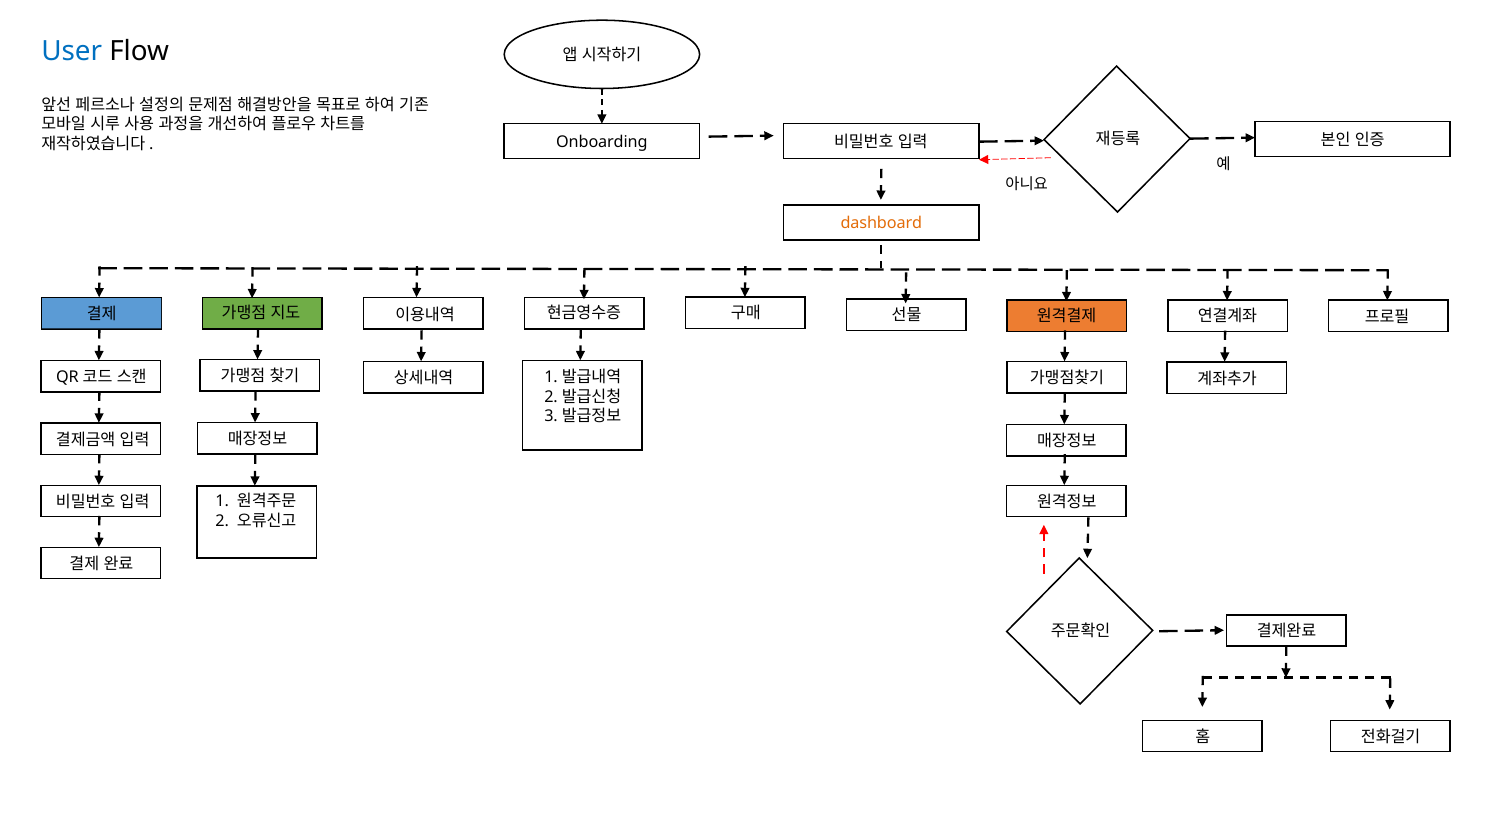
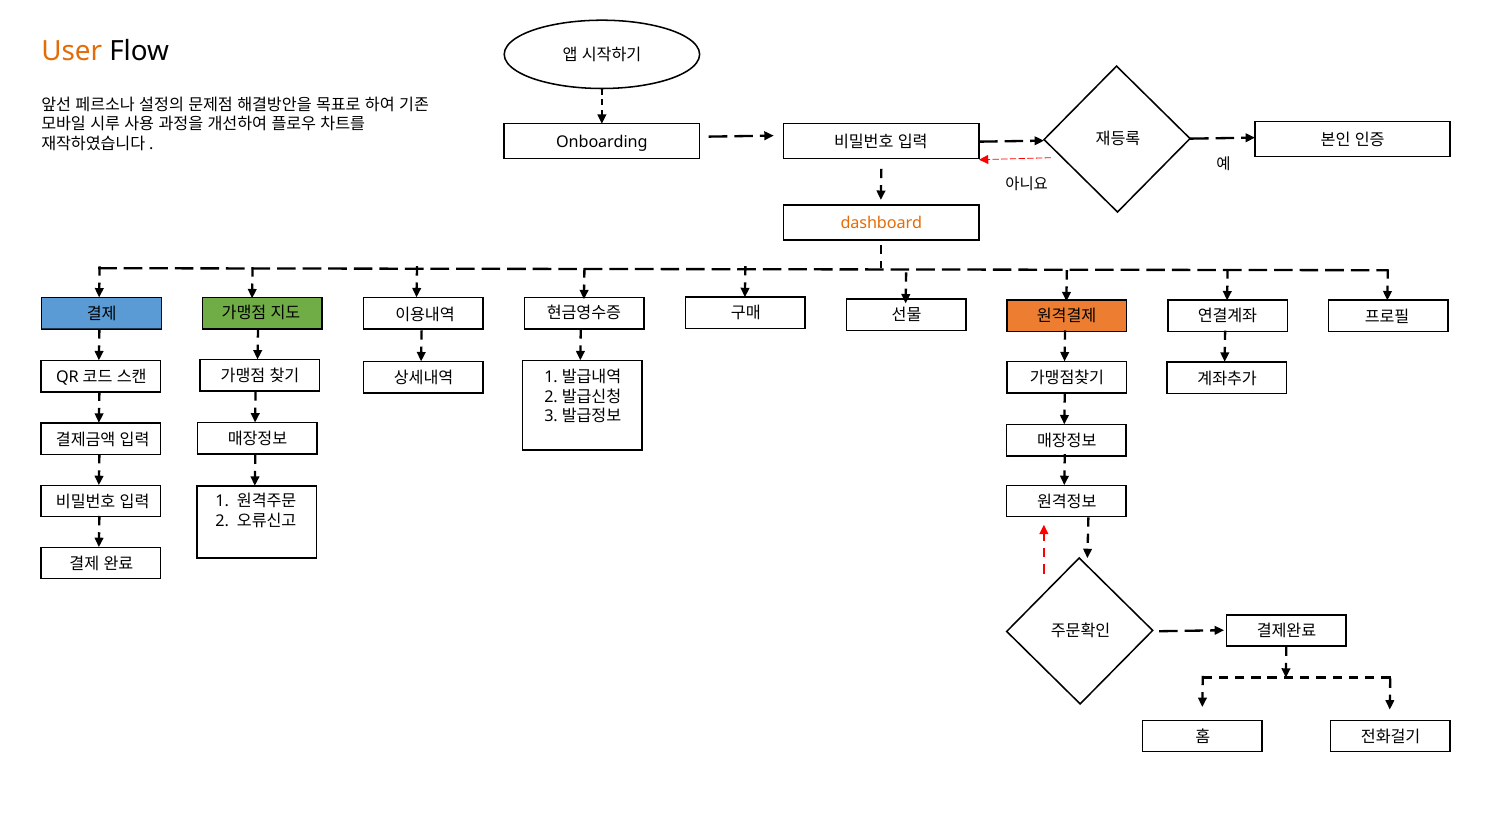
User colour: blue -> orange
